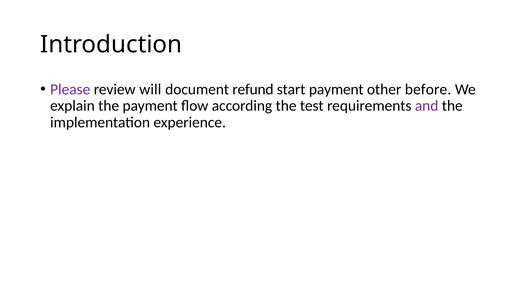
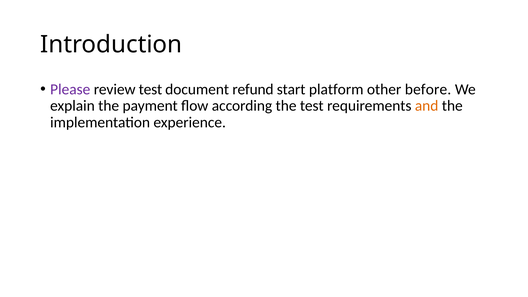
review will: will -> test
start payment: payment -> platform
and colour: purple -> orange
